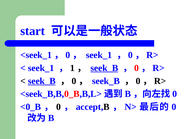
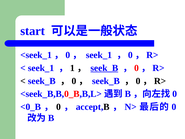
seek_B at (42, 81) underline: present -> none
